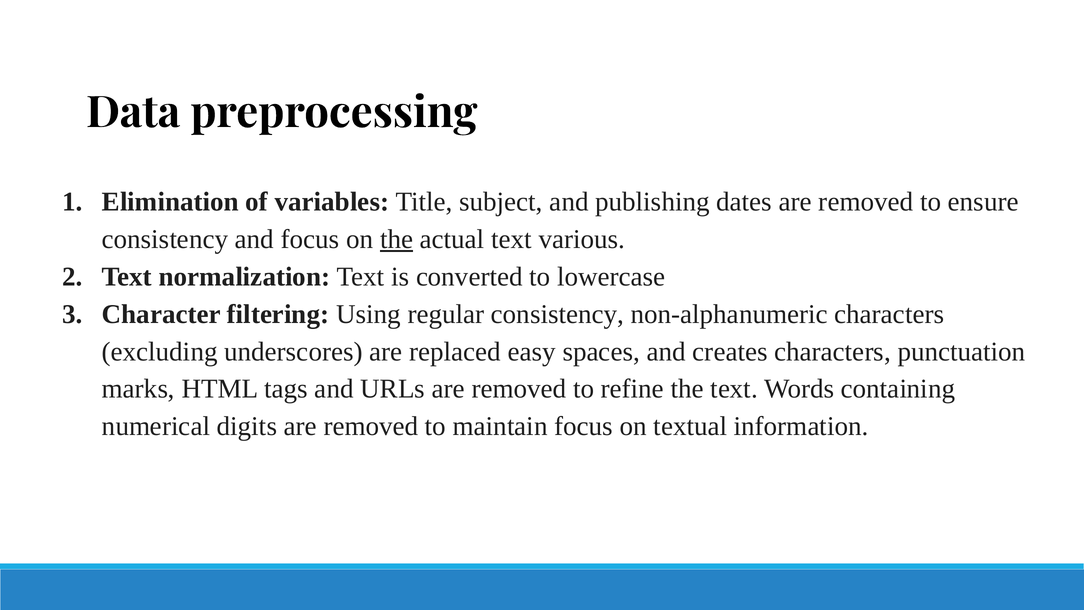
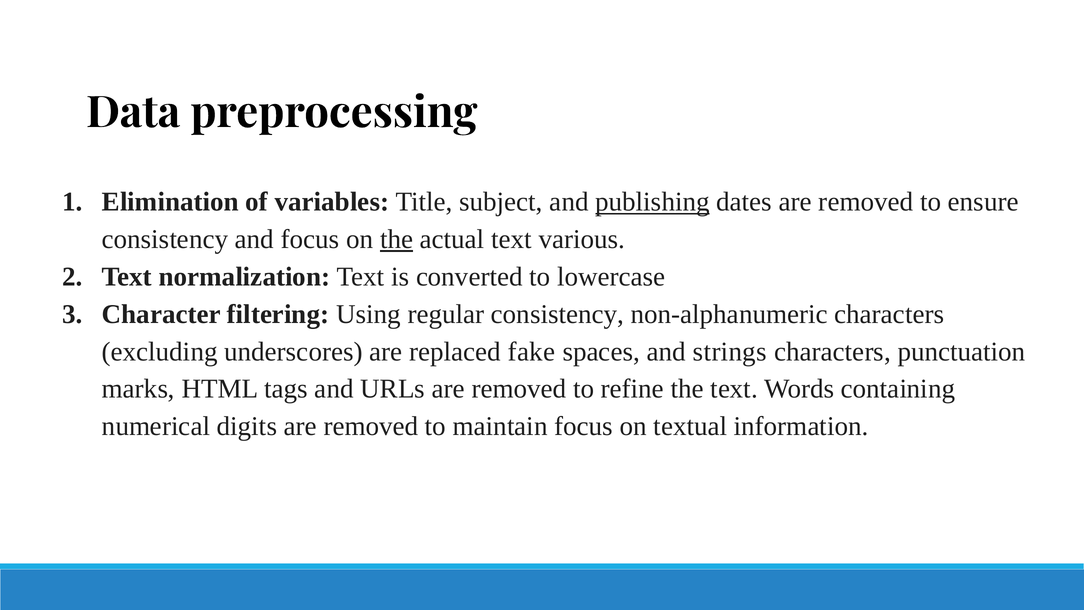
publishing underline: none -> present
easy: easy -> fake
creates: creates -> strings
